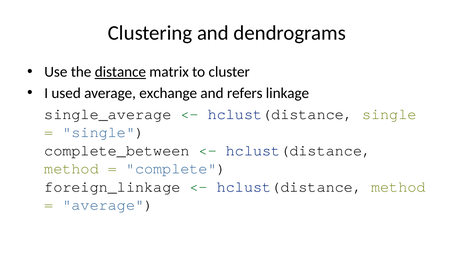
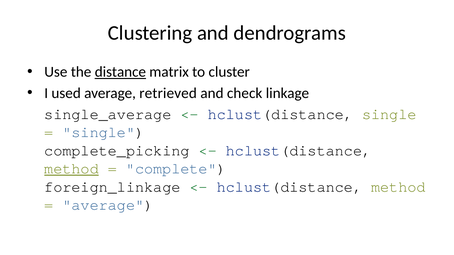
exchange: exchange -> retrieved
refers: refers -> check
complete_between: complete_between -> complete_picking
method at (72, 169) underline: none -> present
